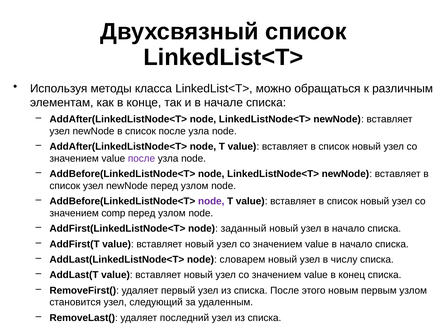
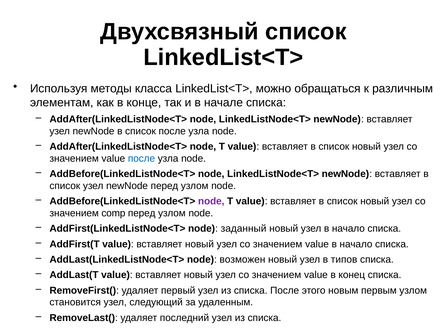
после at (141, 158) colour: purple -> blue
словарем: словарем -> возможен
числу: числу -> типов
